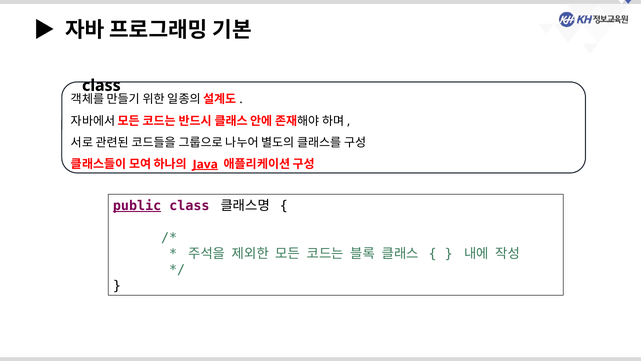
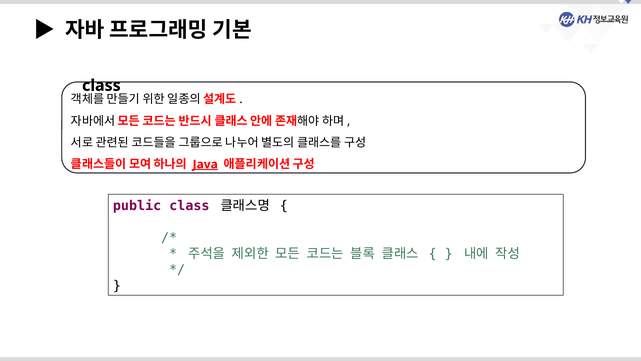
public underline: present -> none
